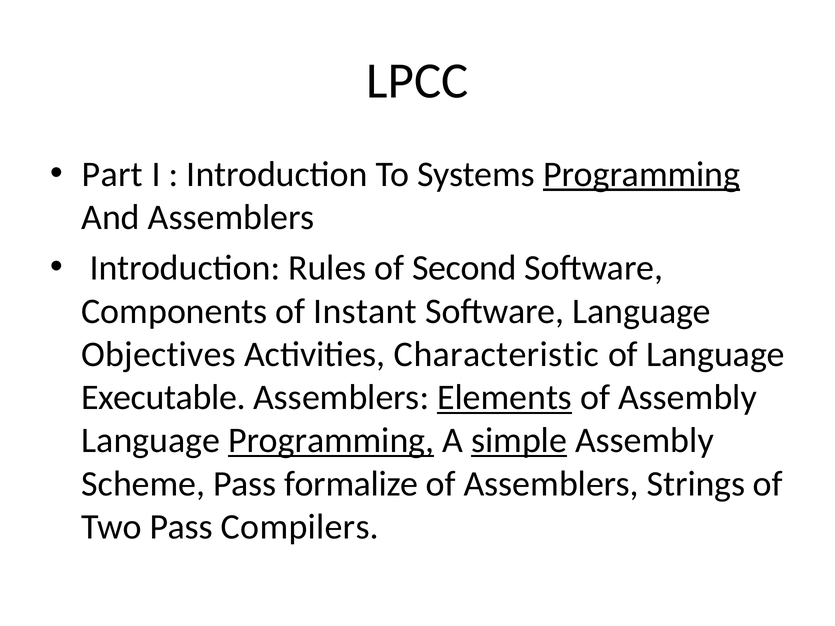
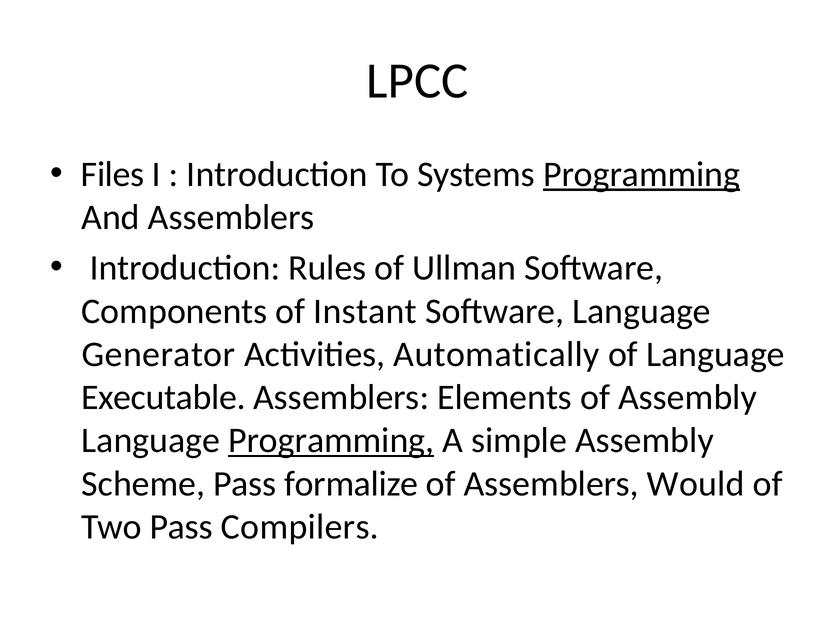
Part: Part -> Files
Second: Second -> Ullman
Objectives: Objectives -> Generator
Characteristic: Characteristic -> Automatically
Elements underline: present -> none
simple underline: present -> none
Strings: Strings -> Would
